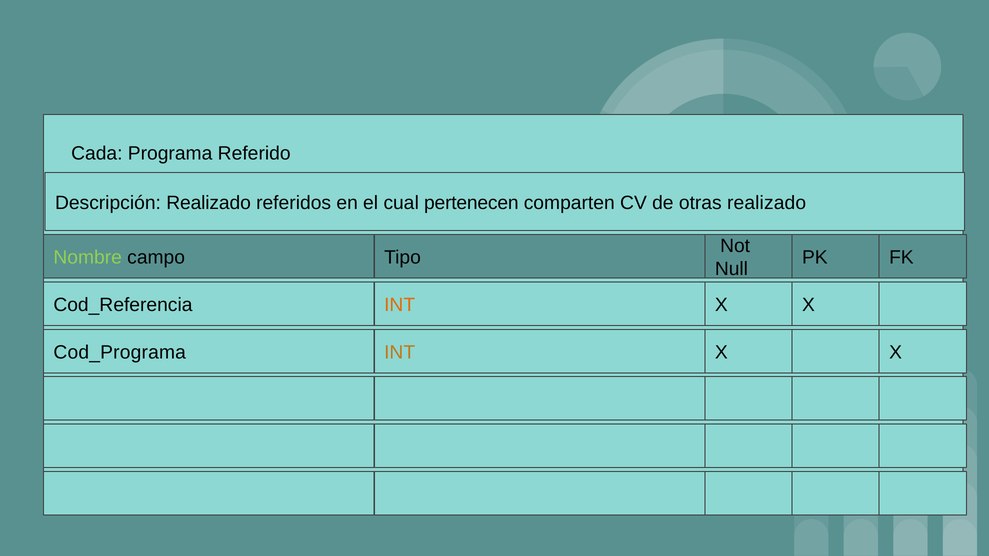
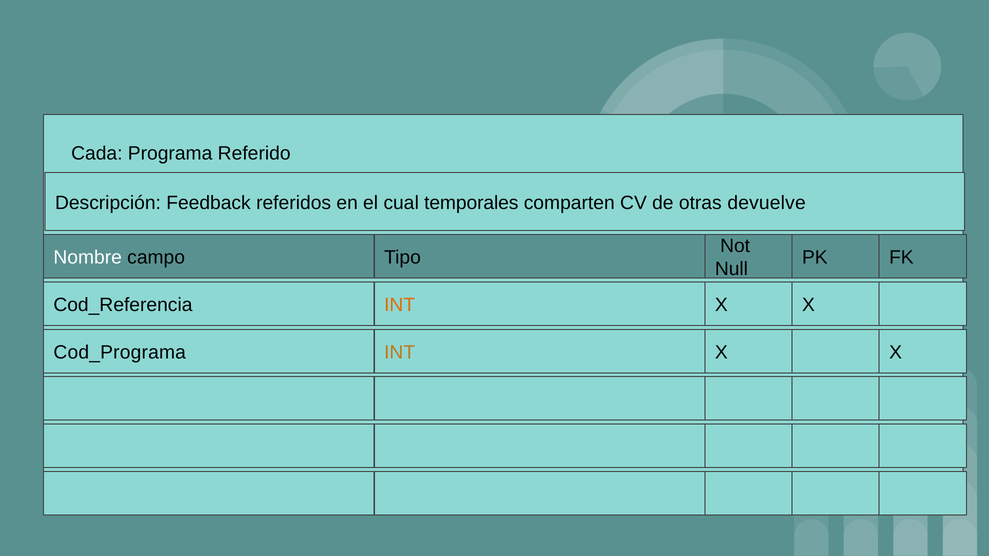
Descripción Realizado: Realizado -> Feedback
pertenecen: pertenecen -> temporales
otras realizado: realizado -> devuelve
Nombre colour: light green -> white
